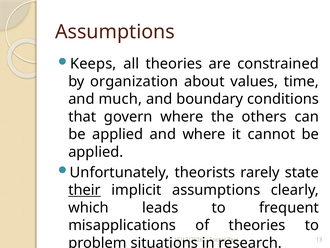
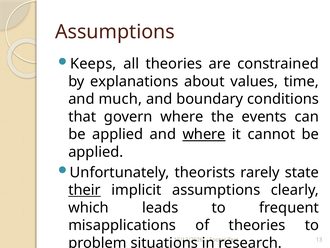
organization: organization -> explanations
others: others -> events
where at (204, 134) underline: none -> present
